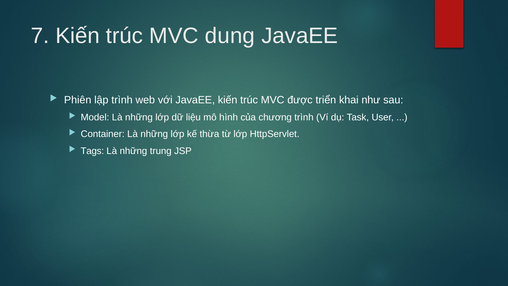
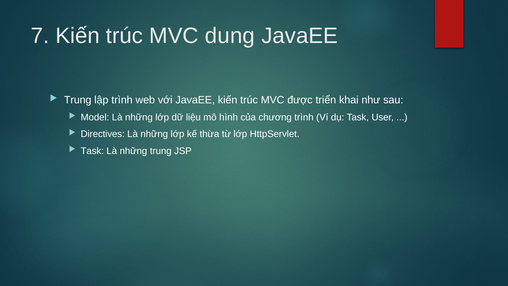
Phiên at (78, 100): Phiên -> Trung
Container: Container -> Directives
Tags at (92, 151): Tags -> Task
